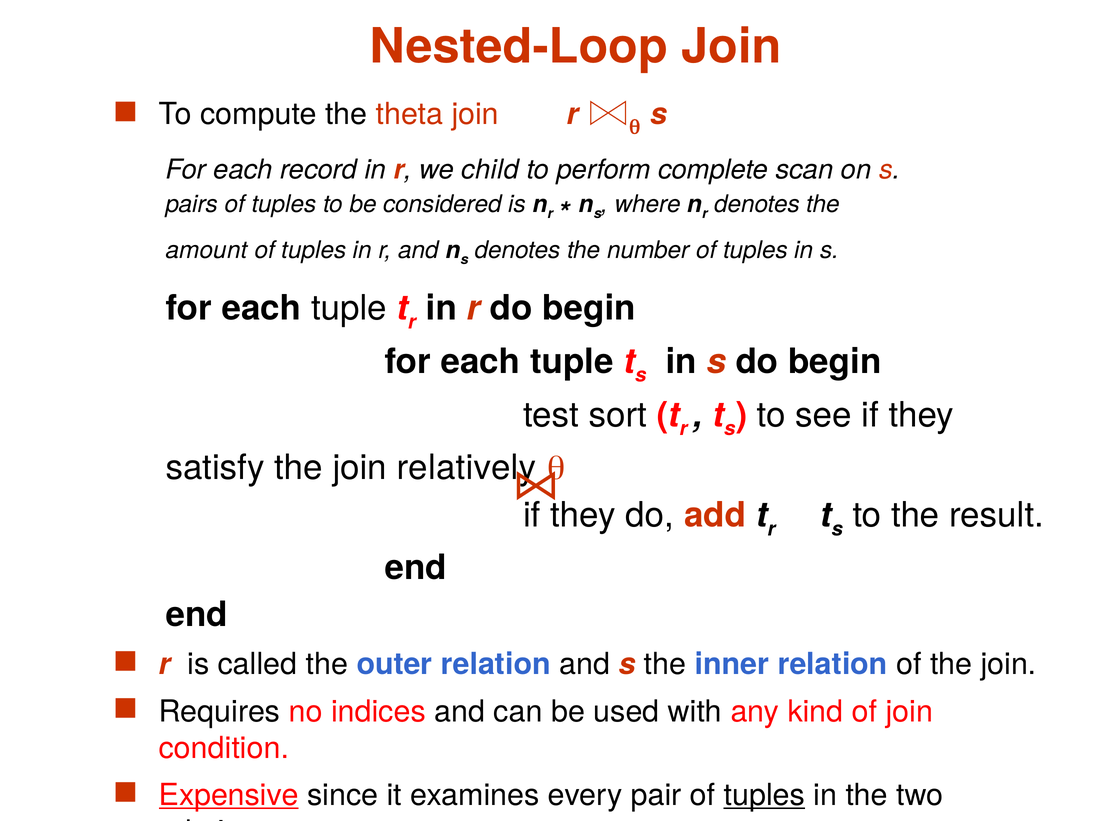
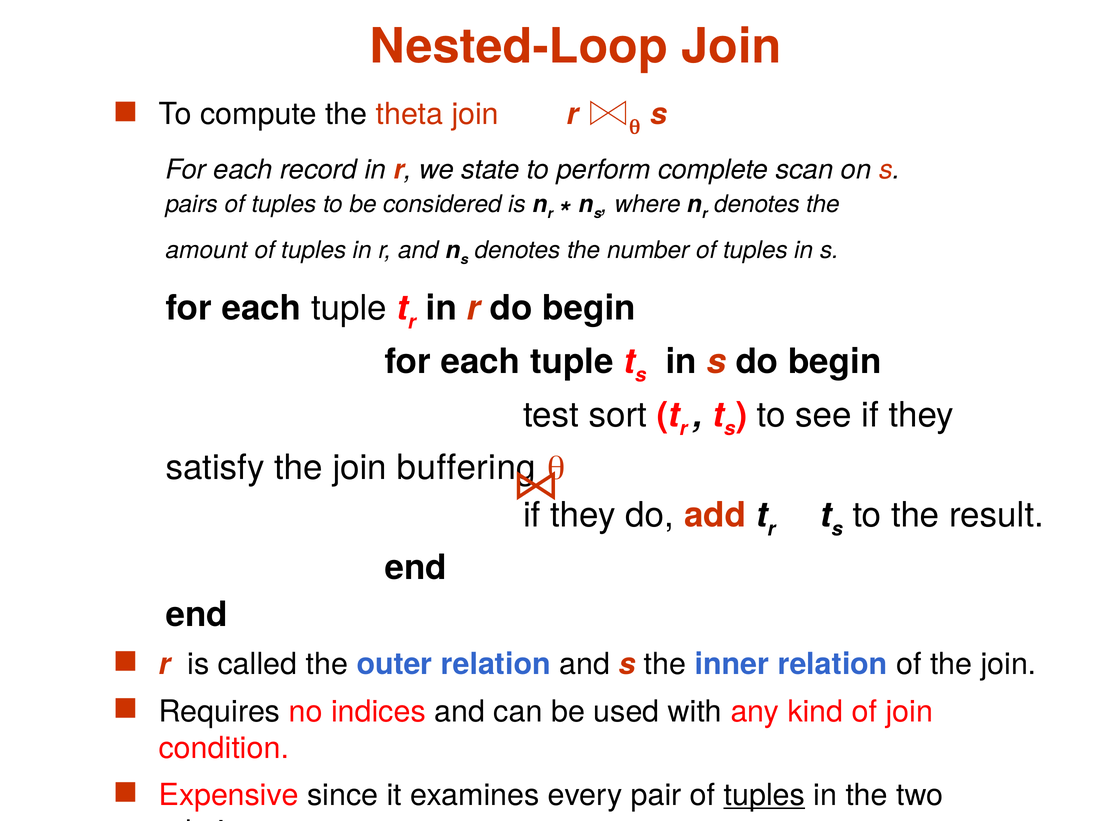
child: child -> state
relatively: relatively -> buffering
Expensive underline: present -> none
